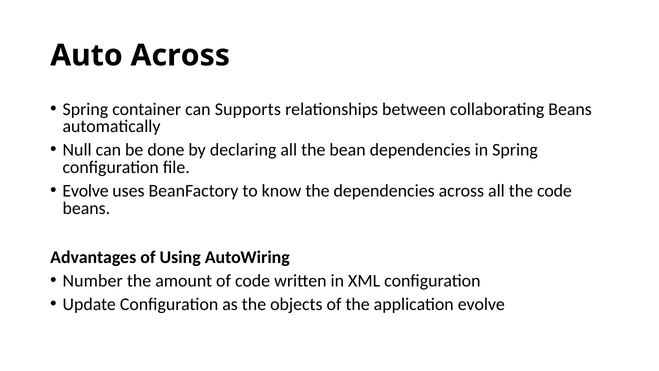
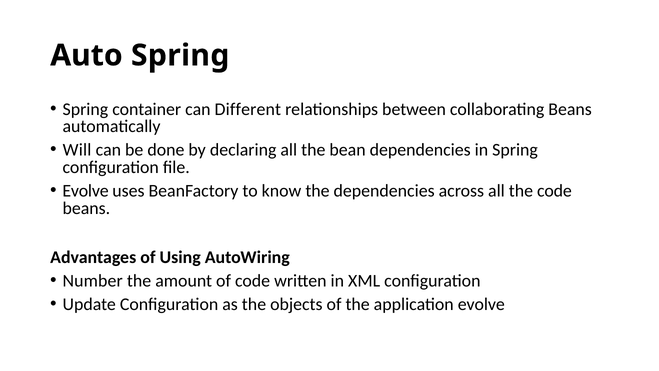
Auto Across: Across -> Spring
Supports: Supports -> Different
Null: Null -> Will
